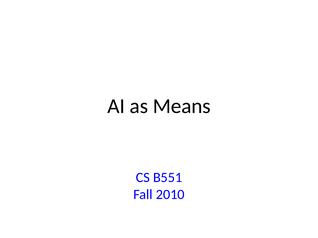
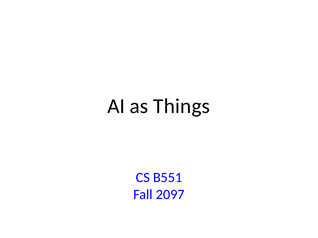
Means: Means -> Things
2010: 2010 -> 2097
